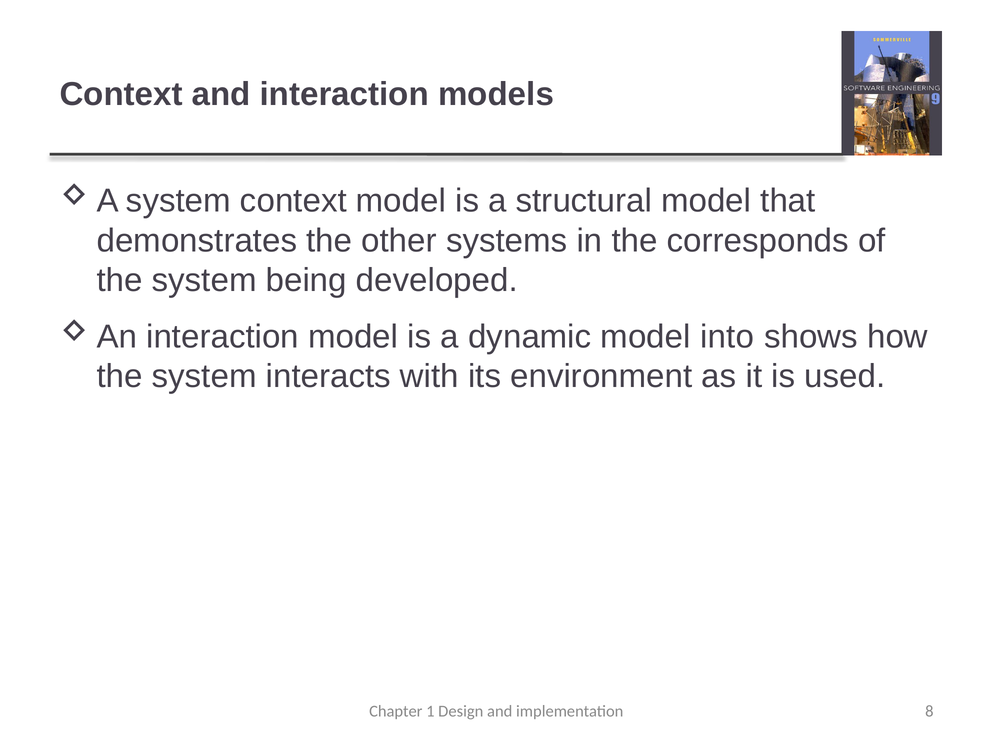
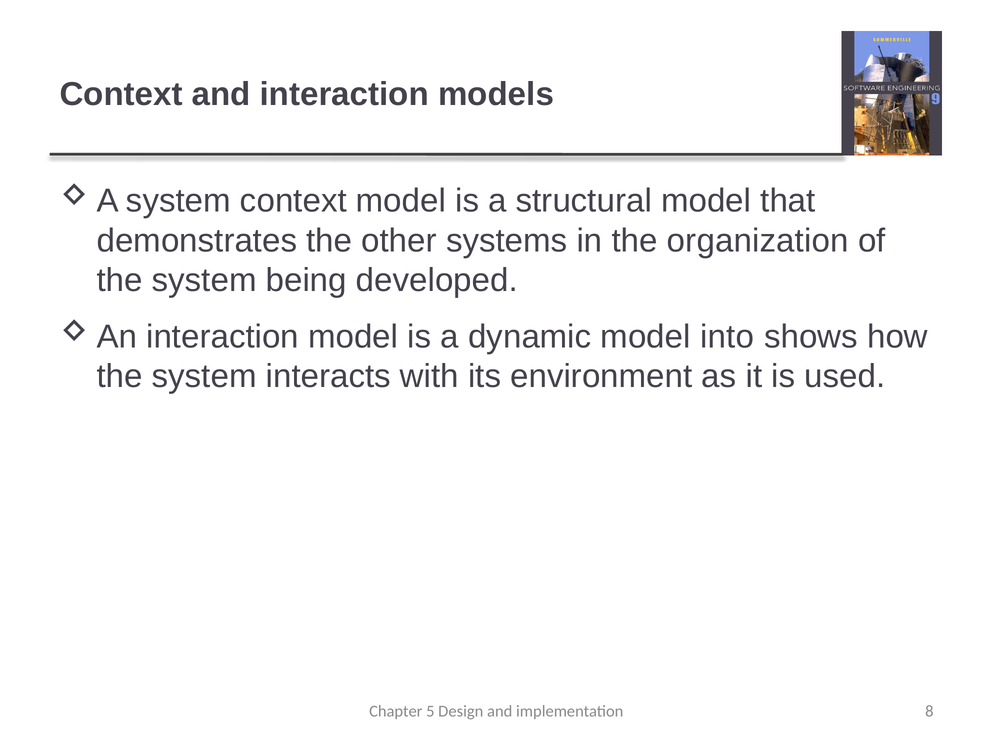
corresponds: corresponds -> organization
1: 1 -> 5
